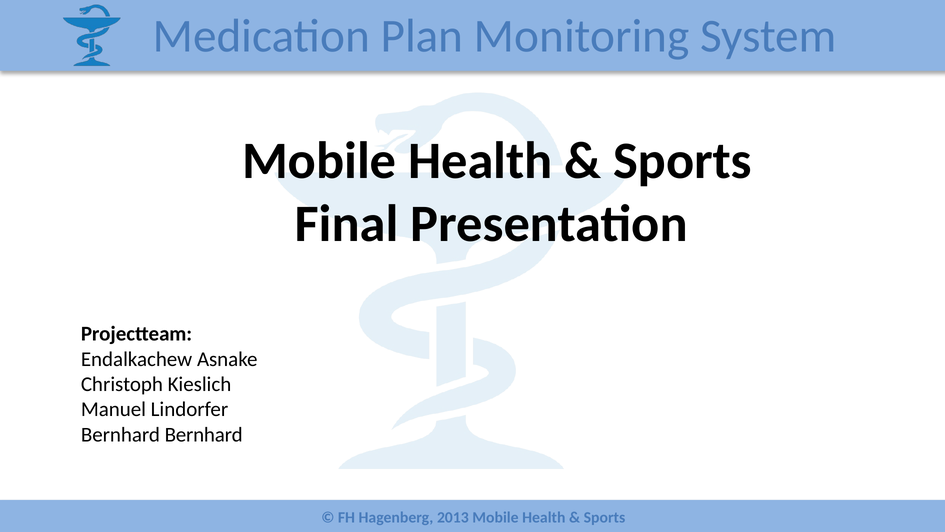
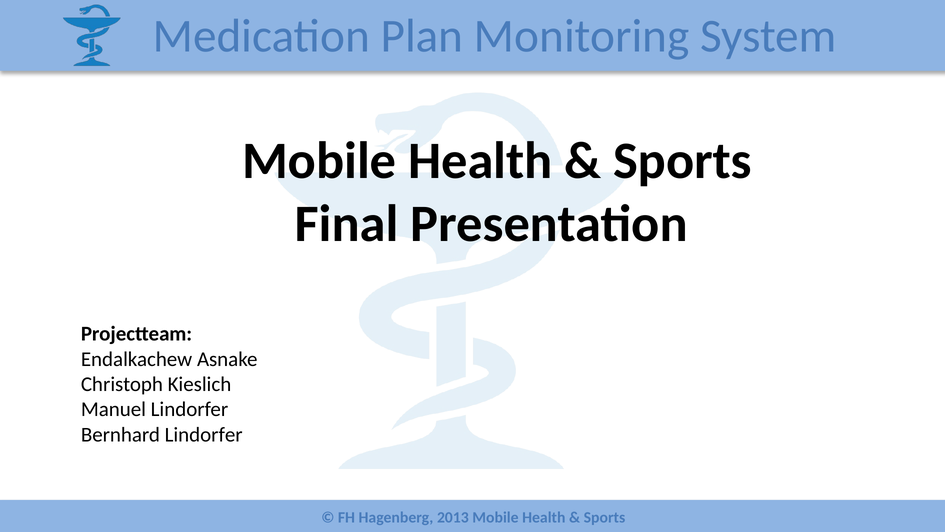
Bernhard Bernhard: Bernhard -> Lindorfer
